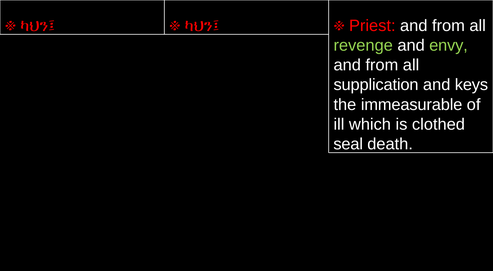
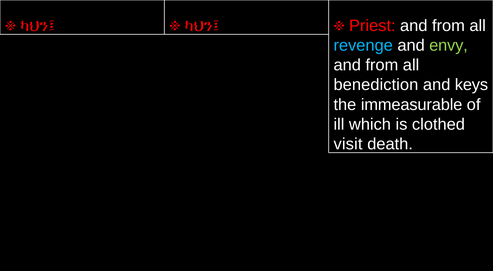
revenge colour: light green -> light blue
supplication: supplication -> benediction
seal: seal -> visit
